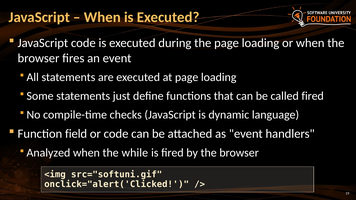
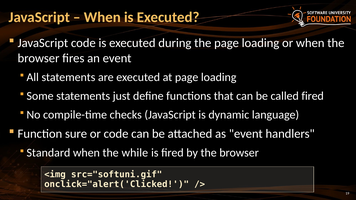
field: field -> sure
Analyzed: Analyzed -> Standard
